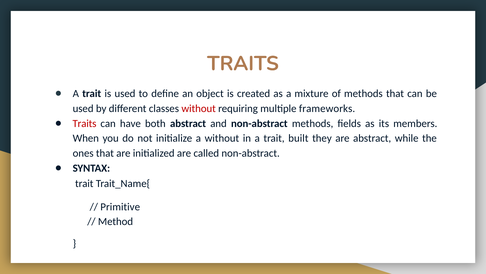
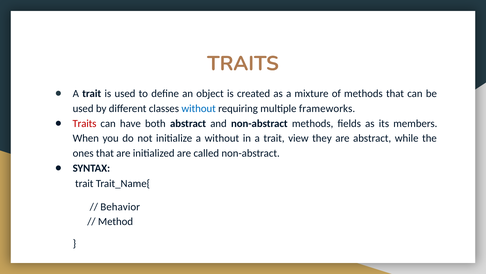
without at (199, 108) colour: red -> blue
built: built -> view
Primitive: Primitive -> Behavior
